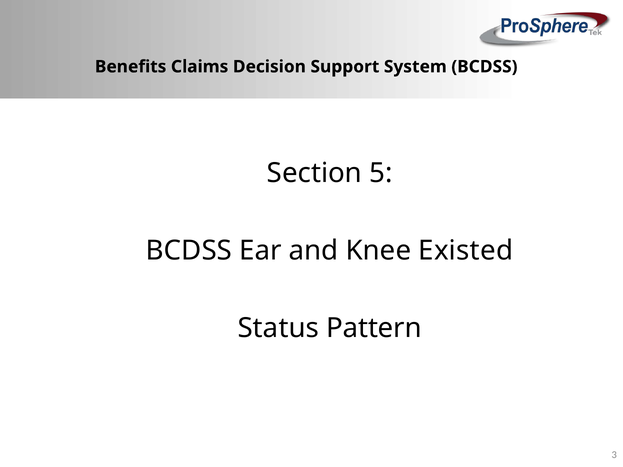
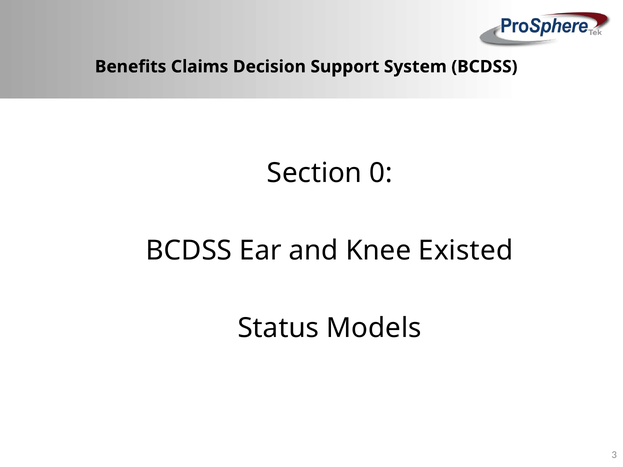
5: 5 -> 0
Pattern: Pattern -> Models
